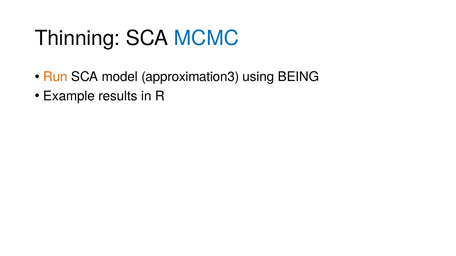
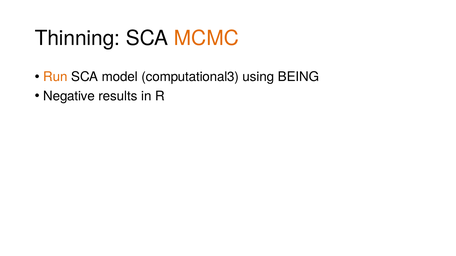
MCMC colour: blue -> orange
approximation3: approximation3 -> computational3
Example: Example -> Negative
